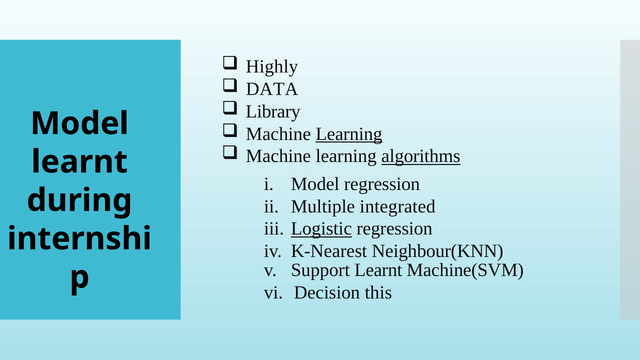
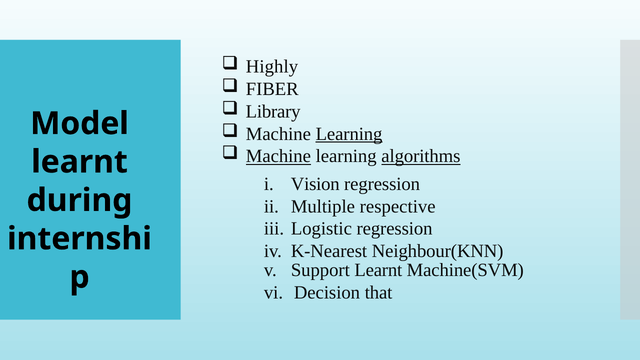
DATA: DATA -> FIBER
Machine at (278, 156) underline: none -> present
Model at (315, 184): Model -> Vision
integrated: integrated -> respective
Logistic underline: present -> none
this: this -> that
